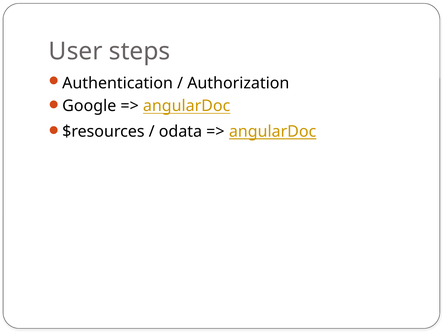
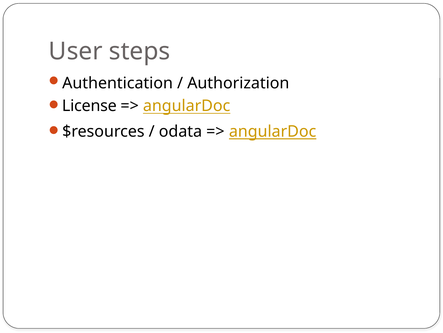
Google: Google -> License
